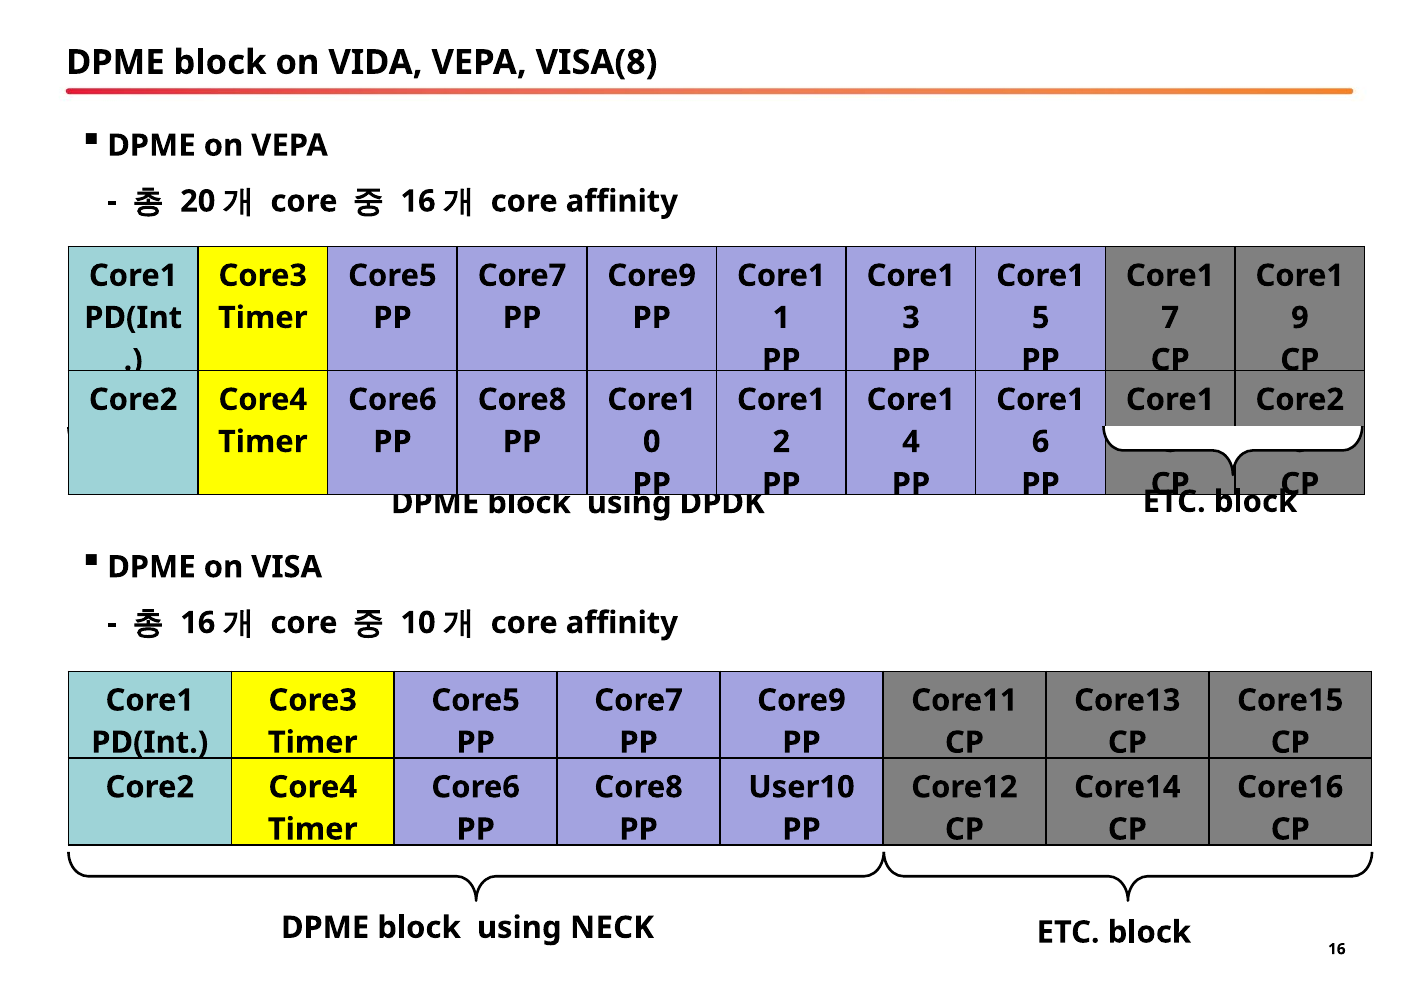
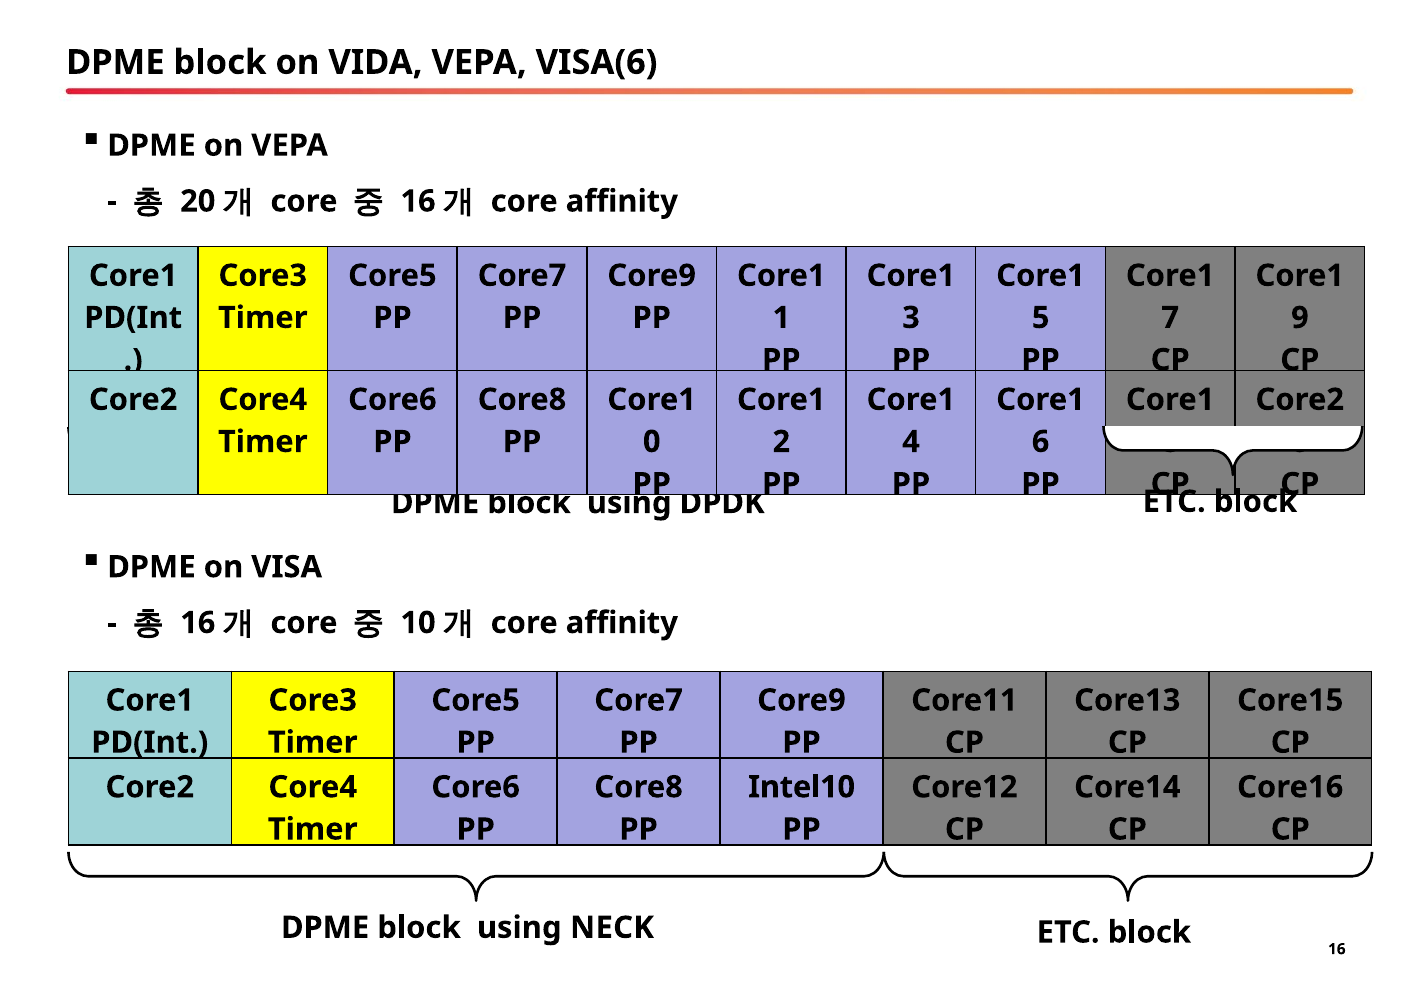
VISA(8: VISA(8 -> VISA(6
User10: User10 -> Intel10
